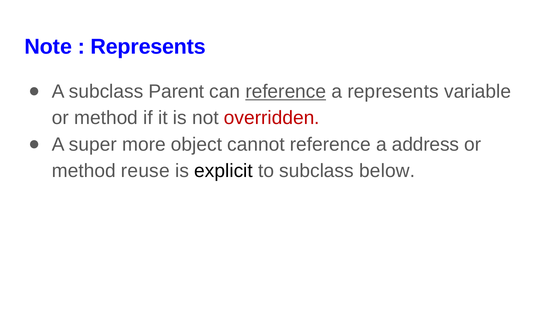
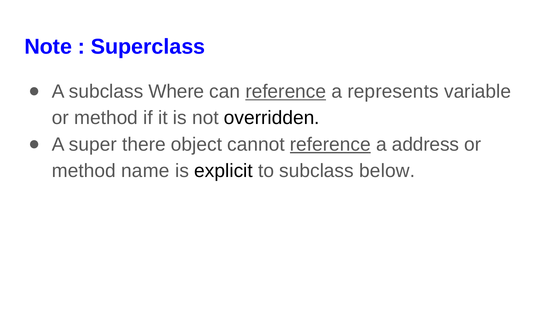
Represents at (148, 47): Represents -> Superclass
Parent: Parent -> Where
overridden colour: red -> black
more: more -> there
reference at (330, 144) underline: none -> present
reuse: reuse -> name
